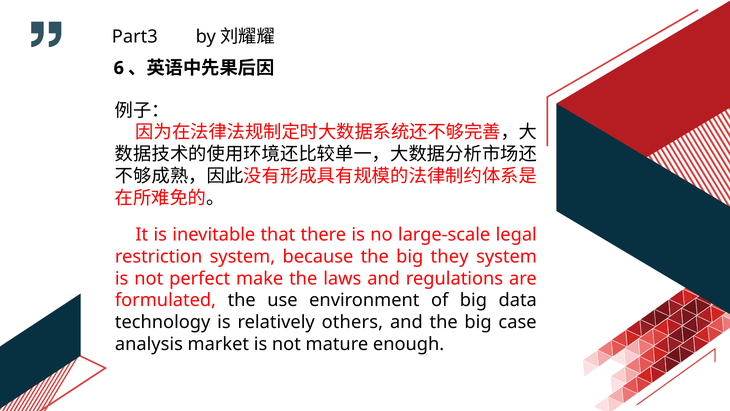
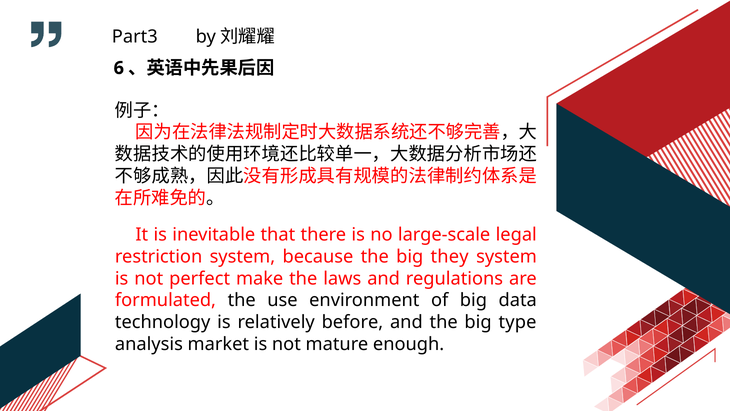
others: others -> before
case: case -> type
